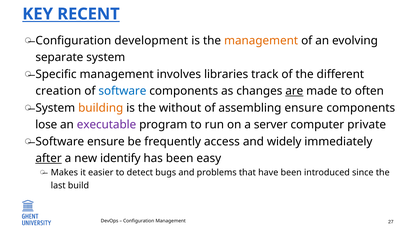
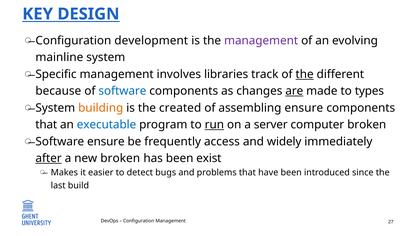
RECENT: RECENT -> DESIGN
management at (261, 41) colour: orange -> purple
separate: separate -> mainline
the at (305, 74) underline: none -> present
creation: creation -> because
often: often -> types
without: without -> created
lose at (46, 125): lose -> that
executable colour: purple -> blue
run underline: none -> present
computer private: private -> broken
new identify: identify -> broken
easy: easy -> exist
